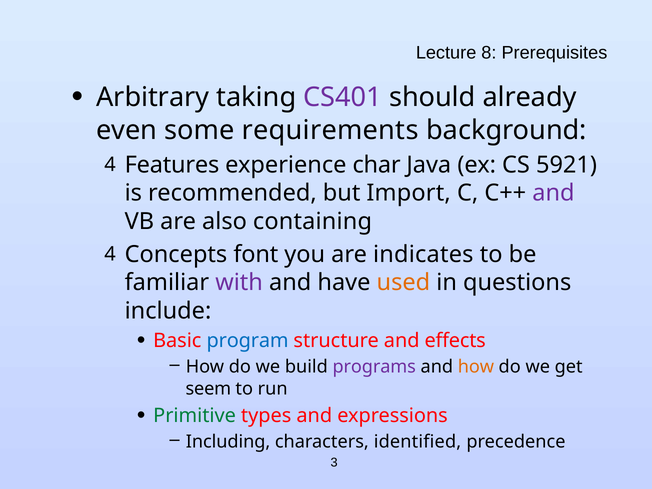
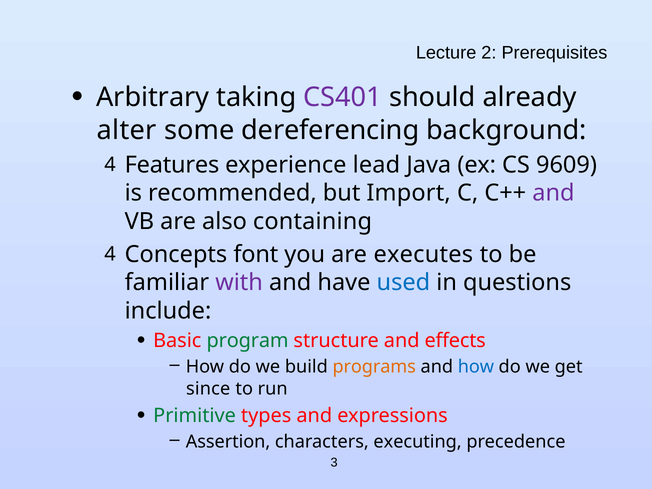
8: 8 -> 2
even: even -> alter
requirements: requirements -> dereferencing
char: char -> lead
5921: 5921 -> 9609
indicates: indicates -> executes
used colour: orange -> blue
program colour: blue -> green
programs colour: purple -> orange
how at (476, 367) colour: orange -> blue
seem: seem -> since
Including: Including -> Assertion
identified: identified -> executing
